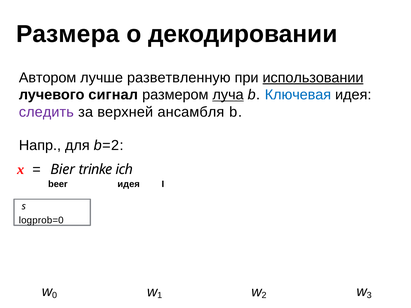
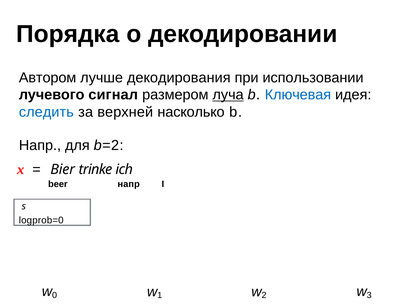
Размера: Размера -> Порядка
разветвленную: разветвленную -> декодирования
использовании underline: present -> none
следить colour: purple -> blue
ансамбля: ансамбля -> насколько
beer идея: идея -> напр
